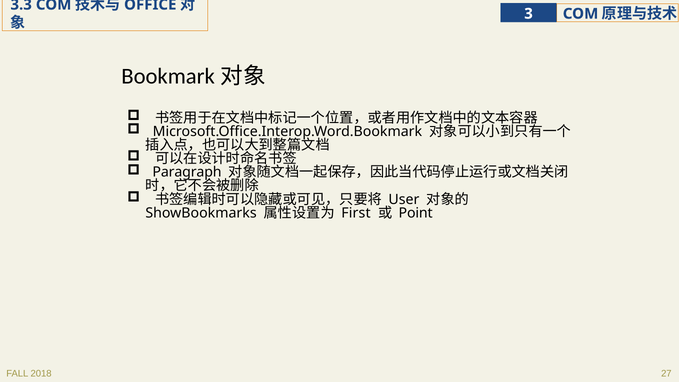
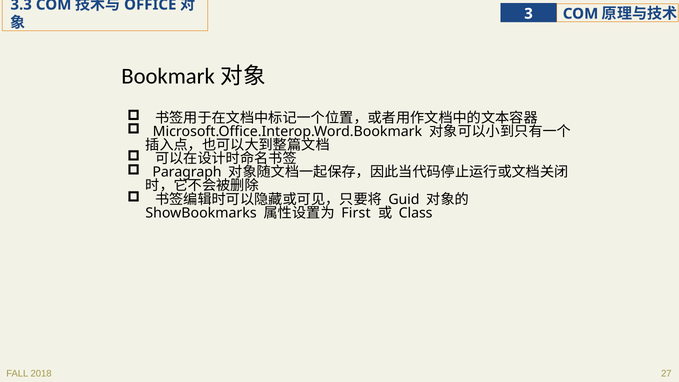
User: User -> Guid
Point: Point -> Class
